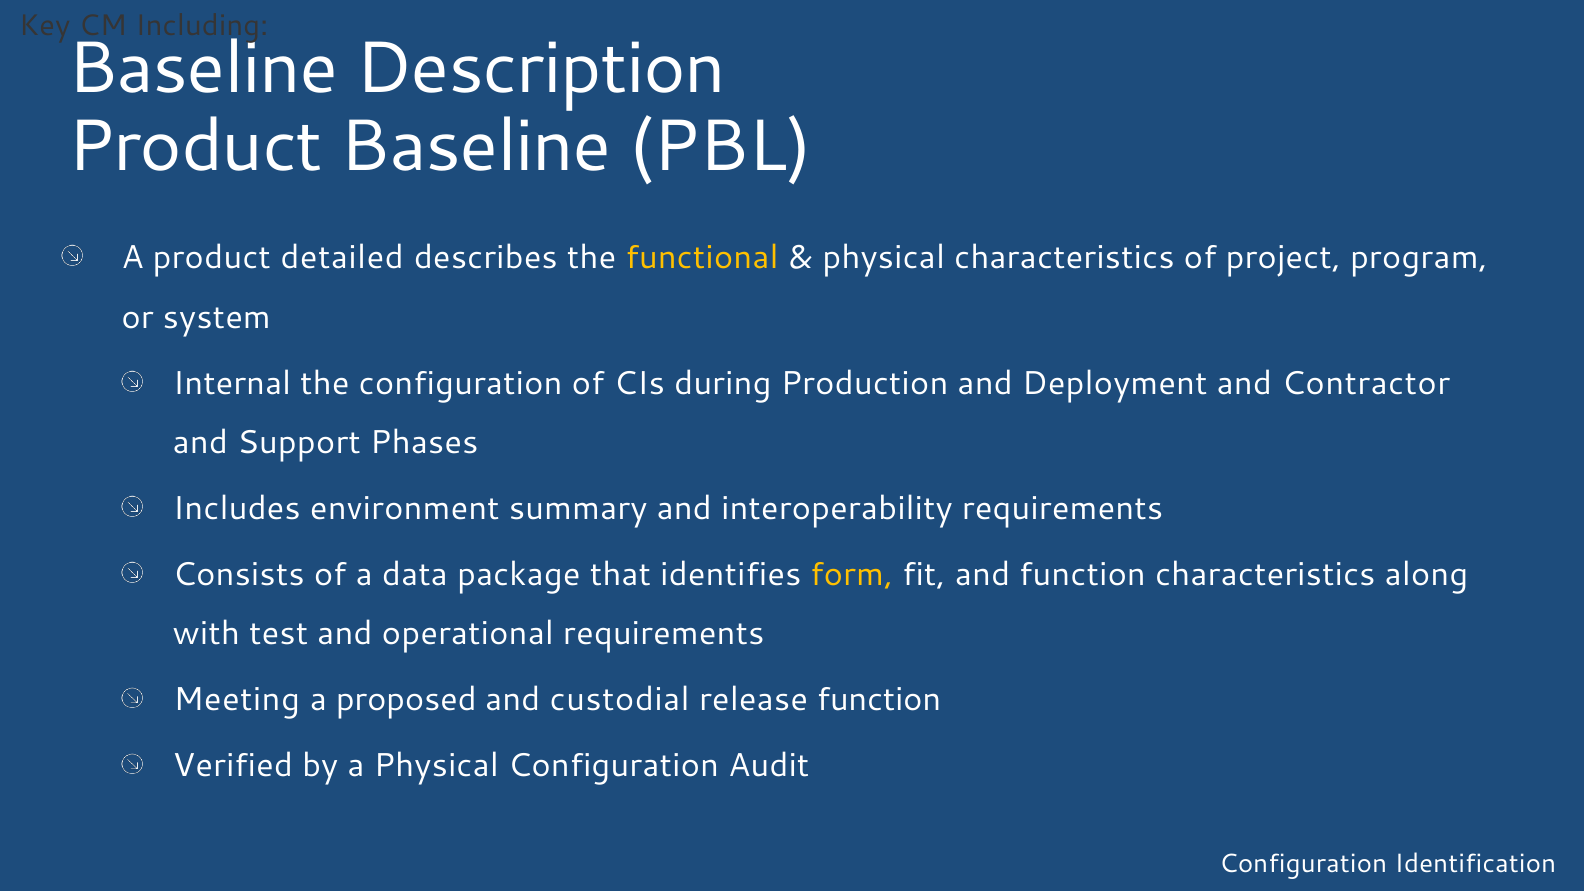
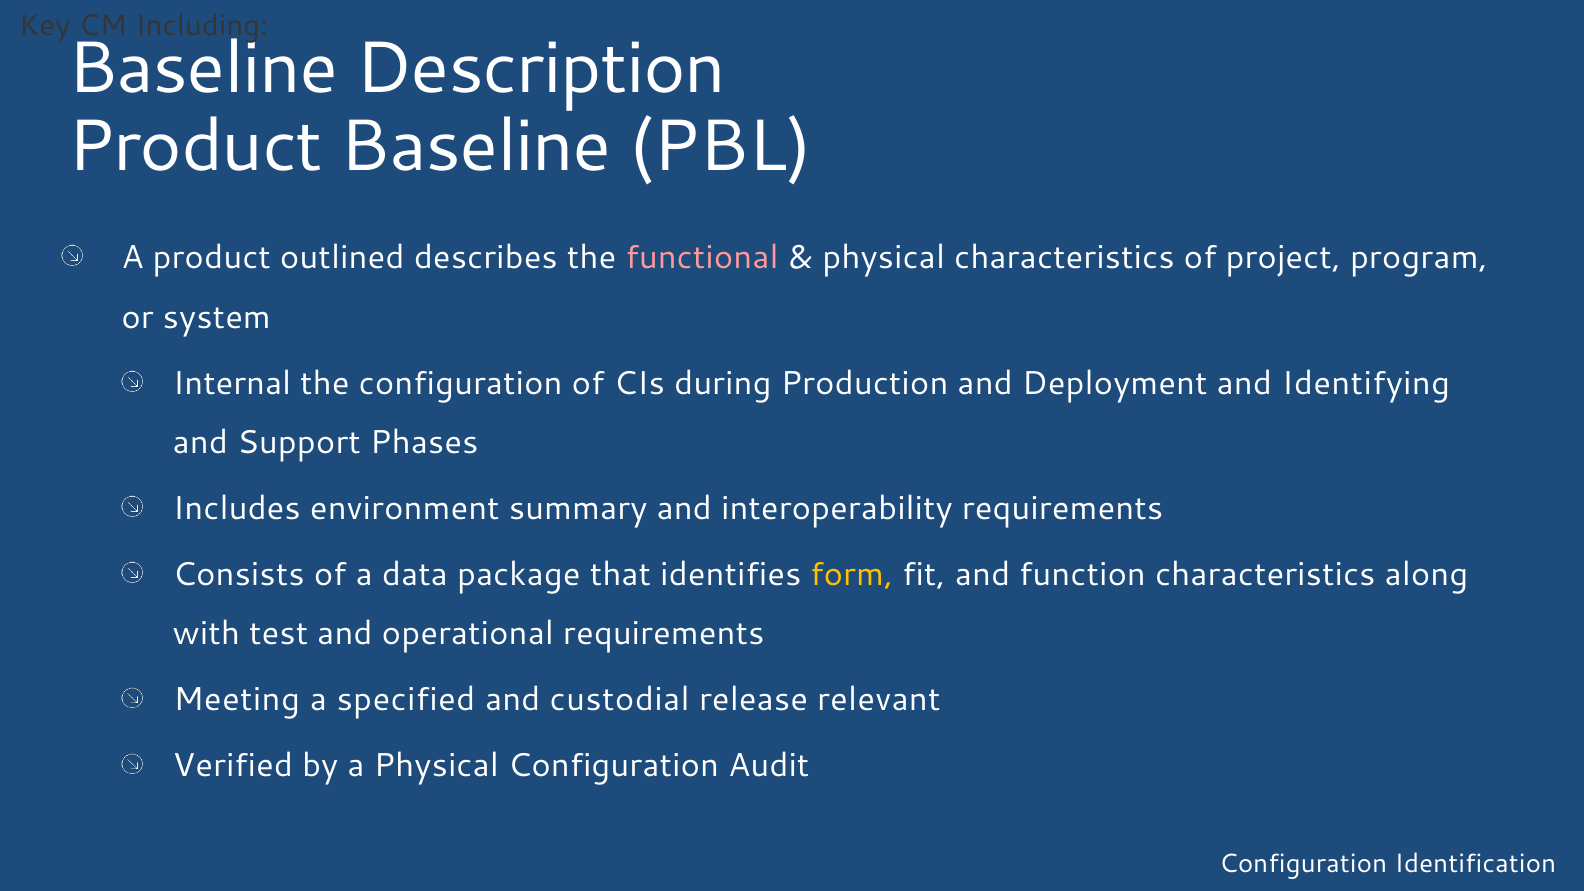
detailed: detailed -> outlined
functional colour: yellow -> pink
Contractor: Contractor -> Identifying
proposed: proposed -> specified
release function: function -> relevant
